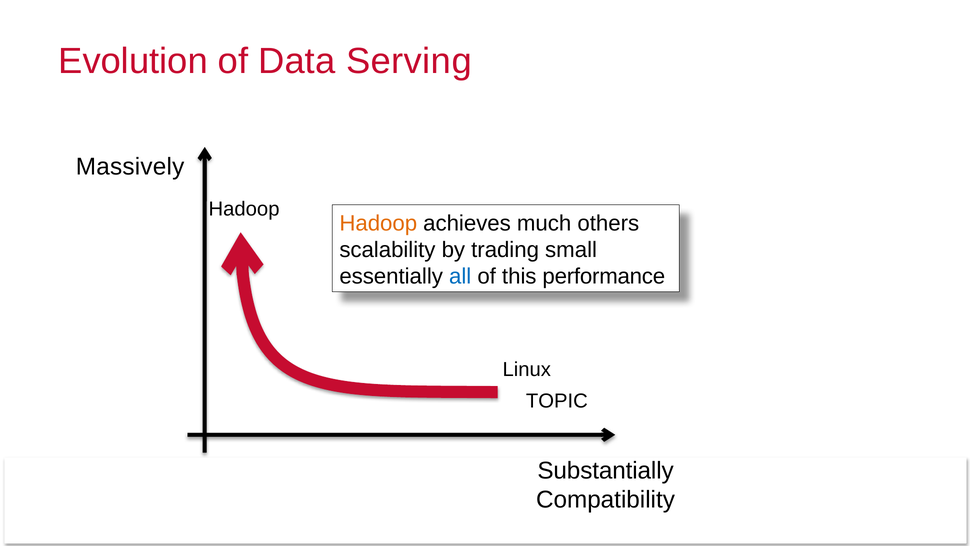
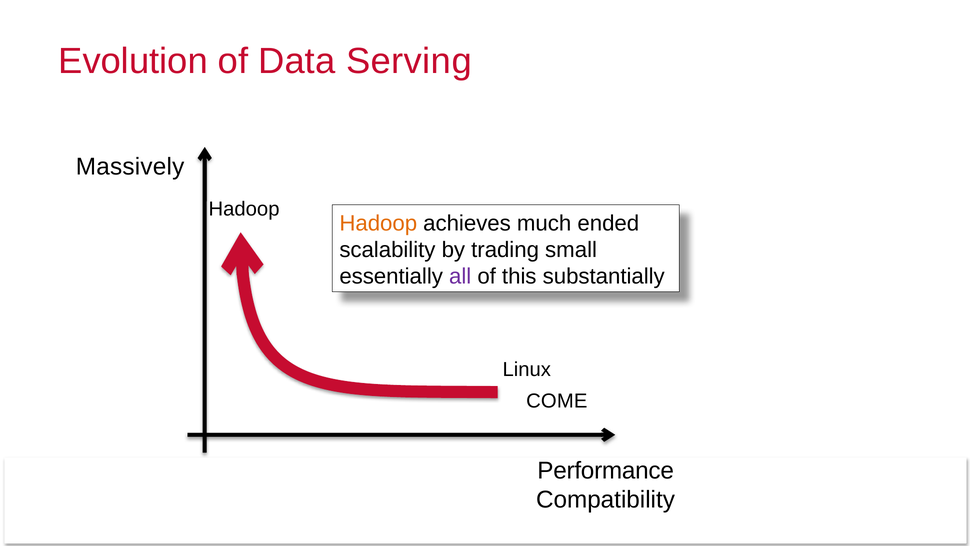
others: others -> ended
all colour: blue -> purple
performance: performance -> substantially
TOPIC: TOPIC -> COME
Substantially: Substantially -> Performance
